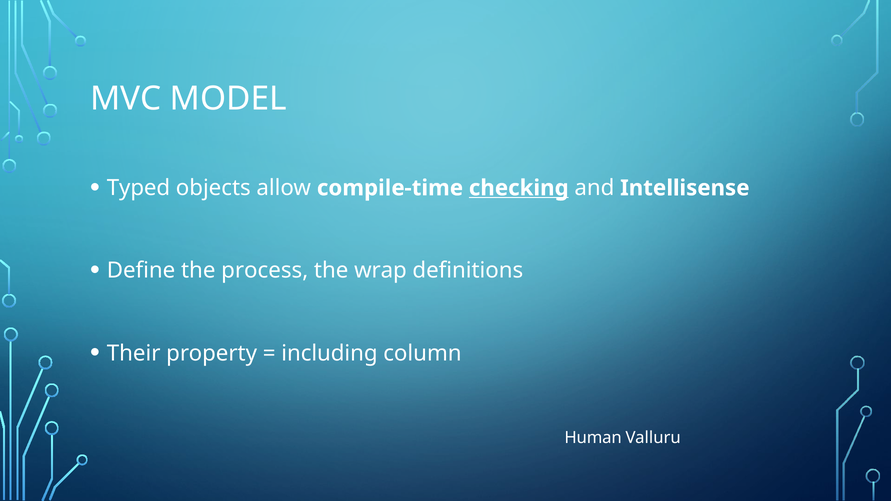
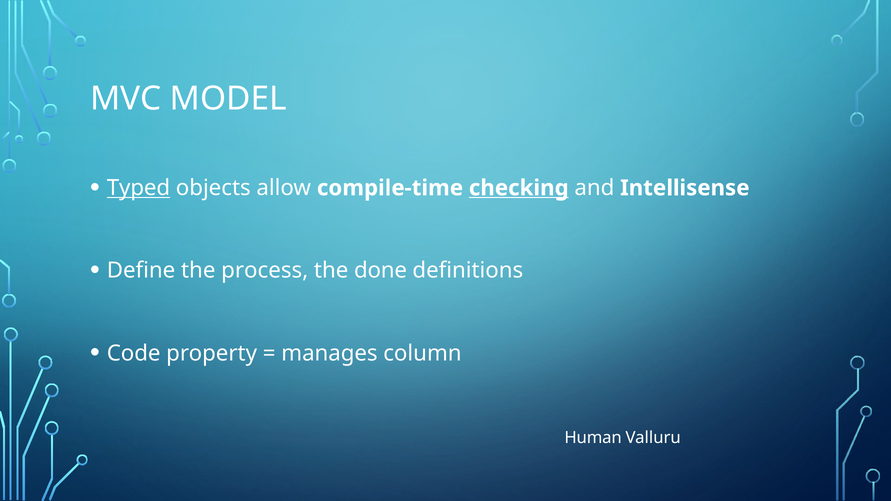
Typed underline: none -> present
wrap: wrap -> done
Their: Their -> Code
including: including -> manages
